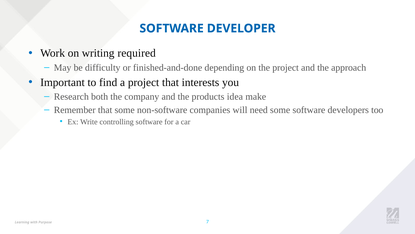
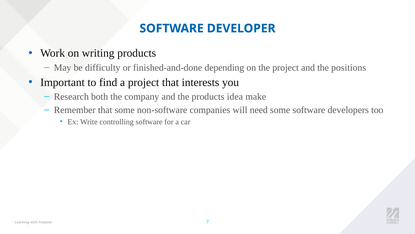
writing required: required -> products
approach: approach -> positions
